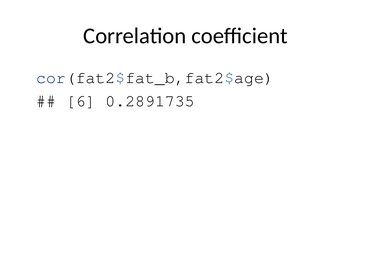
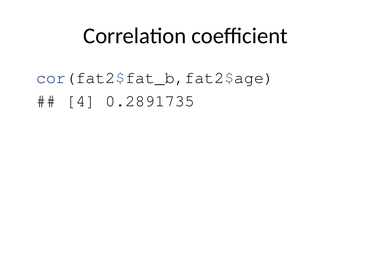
6: 6 -> 4
